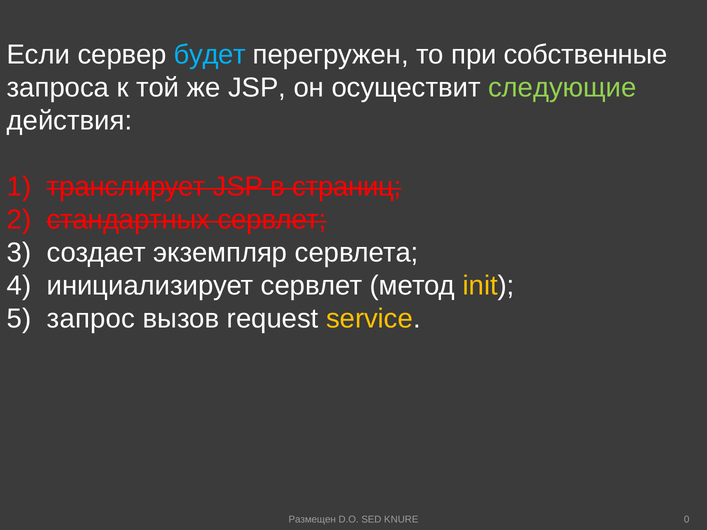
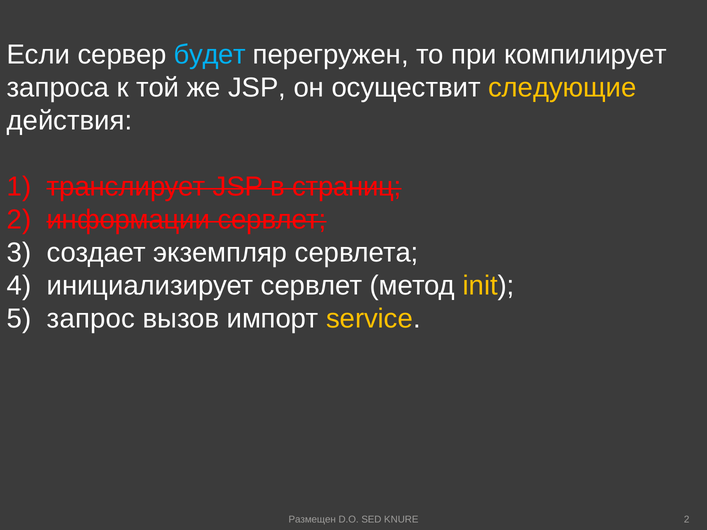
собственные: собственные -> компилирует
следующие colour: light green -> yellow
стандартных: стандартных -> информации
request: request -> импорт
KNURE 0: 0 -> 2
